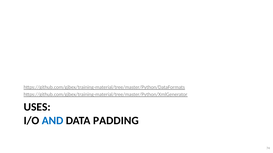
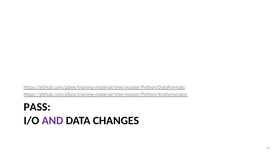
USES: USES -> PASS
AND colour: blue -> purple
PADDING: PADDING -> CHANGES
